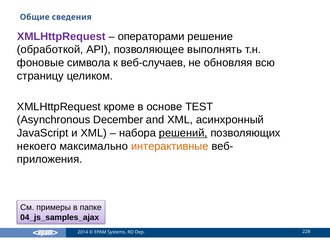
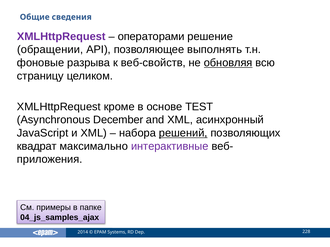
обработкой: обработкой -> обращении
символа: символа -> разрыва
веб-случаев: веб-случаев -> веб-свойств
обновляя underline: none -> present
некоего: некоего -> квадрат
интерактивные colour: orange -> purple
